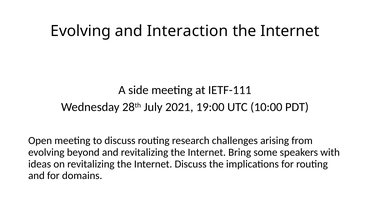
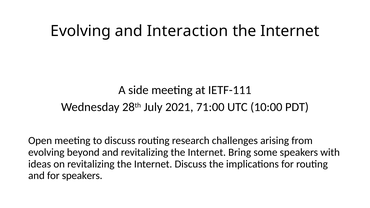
19:00: 19:00 -> 71:00
for domains: domains -> speakers
